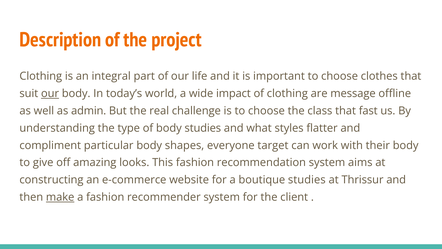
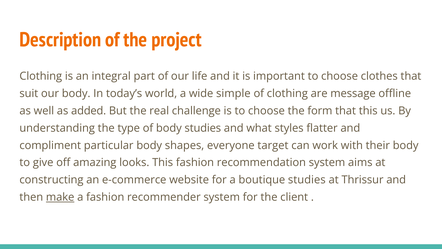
our at (50, 93) underline: present -> none
impact: impact -> simple
admin: admin -> added
class: class -> form
that fast: fast -> this
